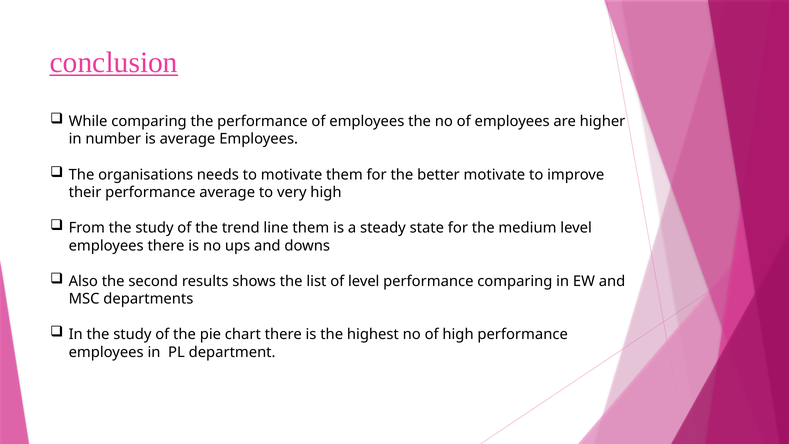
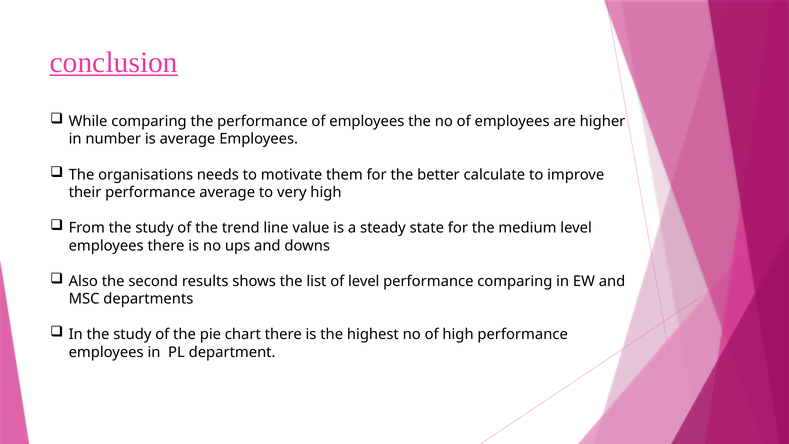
better motivate: motivate -> calculate
line them: them -> value
